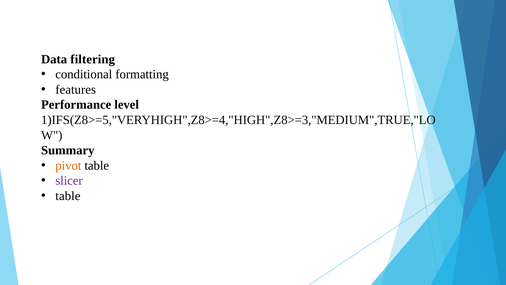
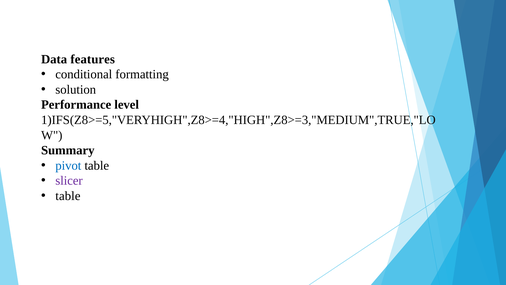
filtering: filtering -> features
features: features -> solution
pivot colour: orange -> blue
